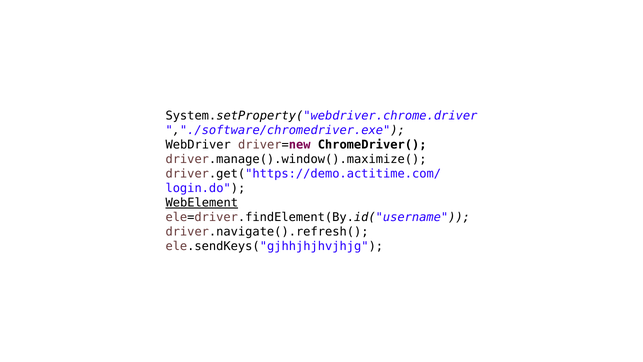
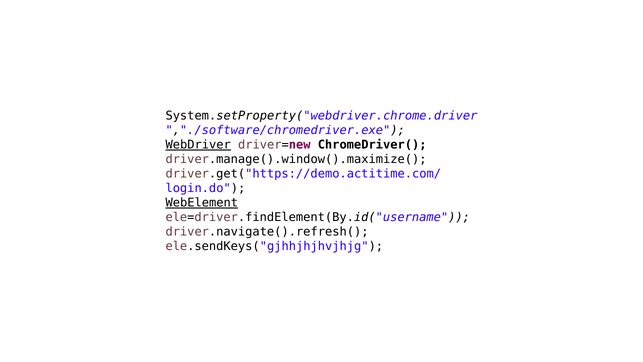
WebDriver underline: none -> present
